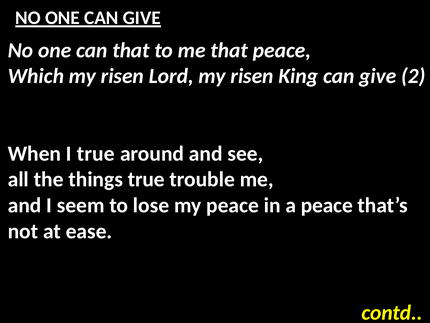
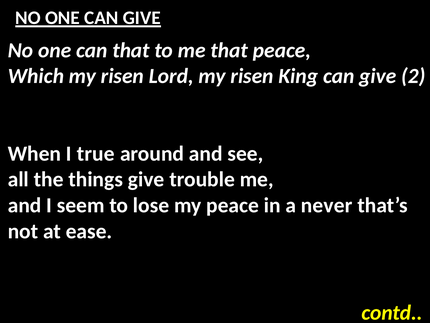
things true: true -> give
a peace: peace -> never
